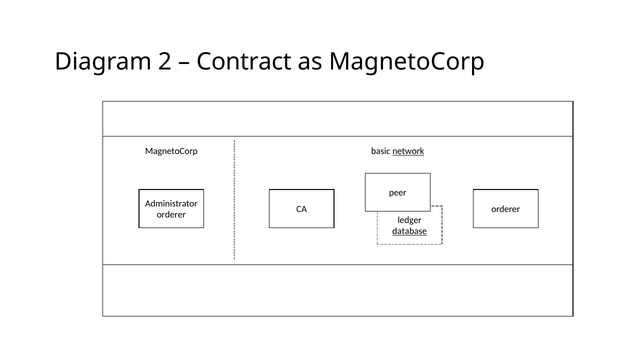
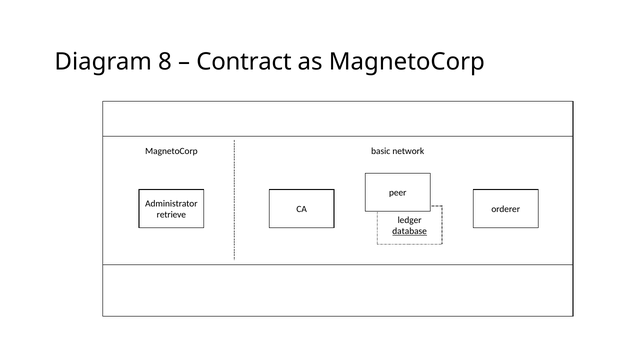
2: 2 -> 8
network underline: present -> none
orderer at (171, 215): orderer -> retrieve
